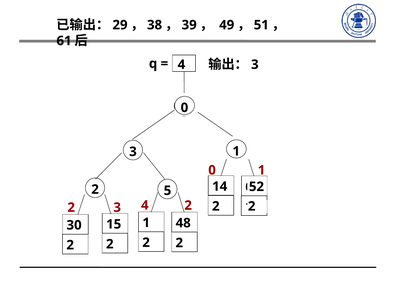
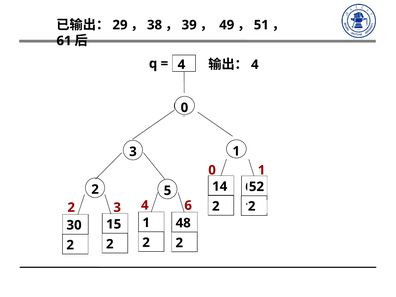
3 at (255, 65): 3 -> 4
4 2: 2 -> 6
